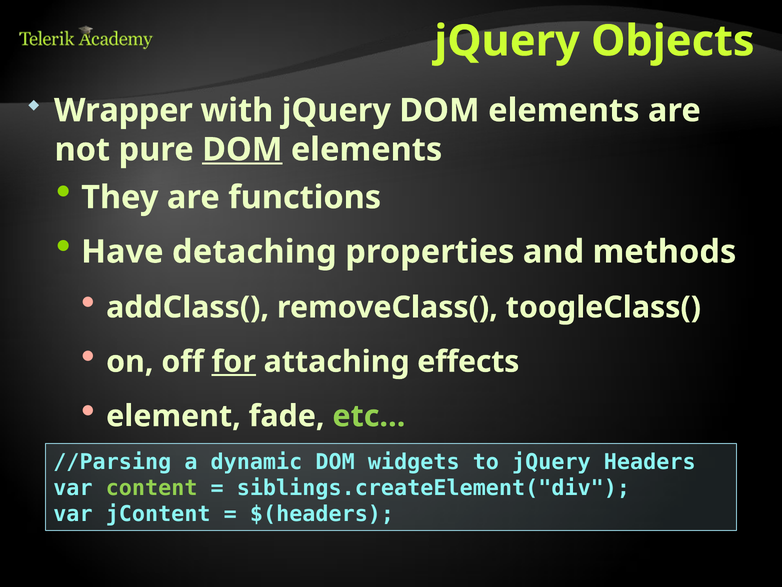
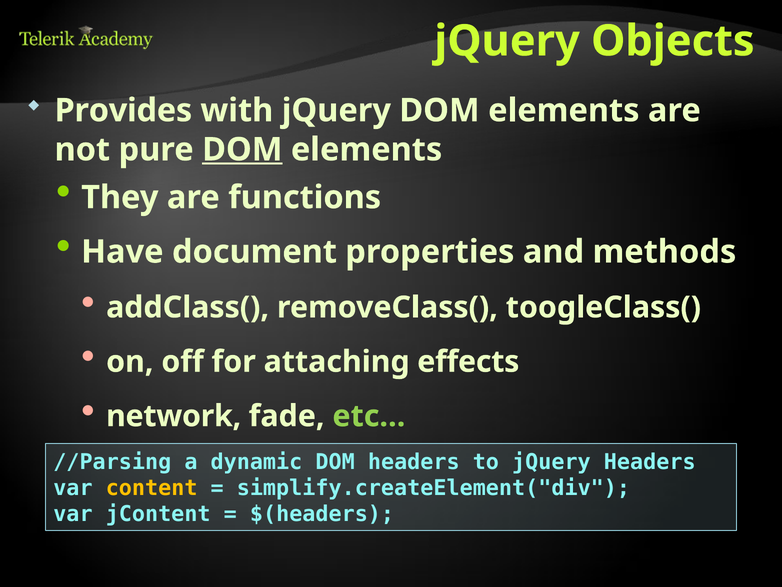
Wrapper: Wrapper -> Provides
detaching: detaching -> document
for underline: present -> none
element: element -> network
DOM widgets: widgets -> headers
content colour: light green -> yellow
siblings.createElement("div: siblings.createElement("div -> simplify.createElement("div
